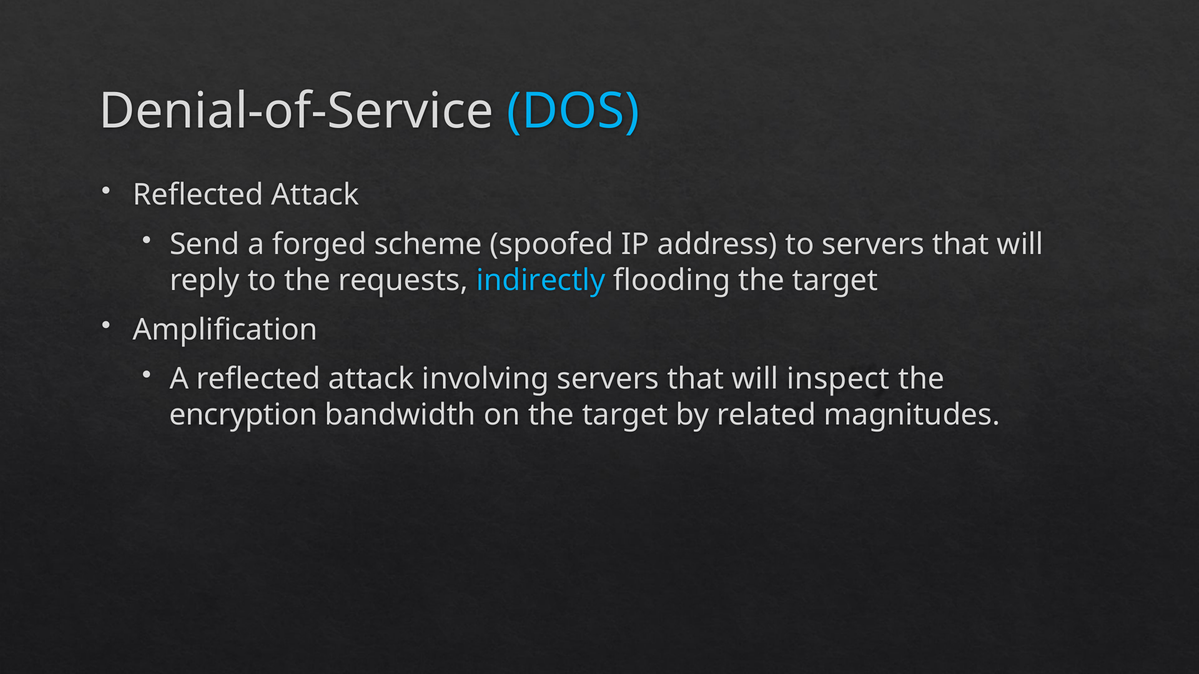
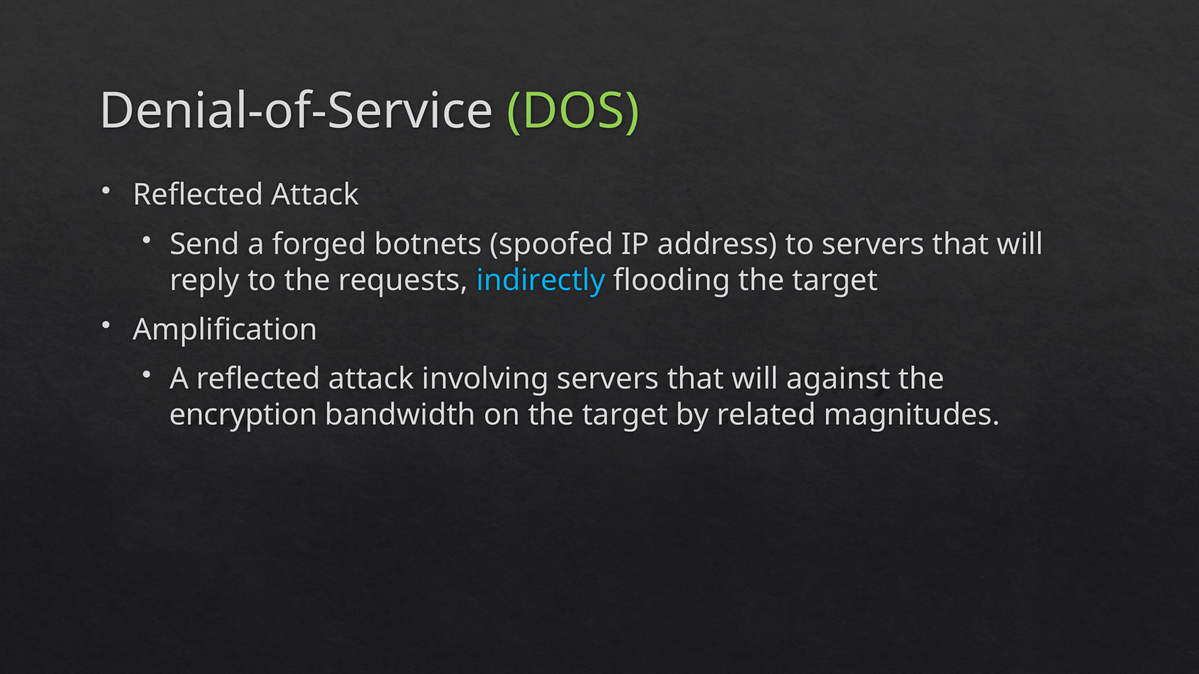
DOS colour: light blue -> light green
scheme: scheme -> botnets
inspect: inspect -> against
